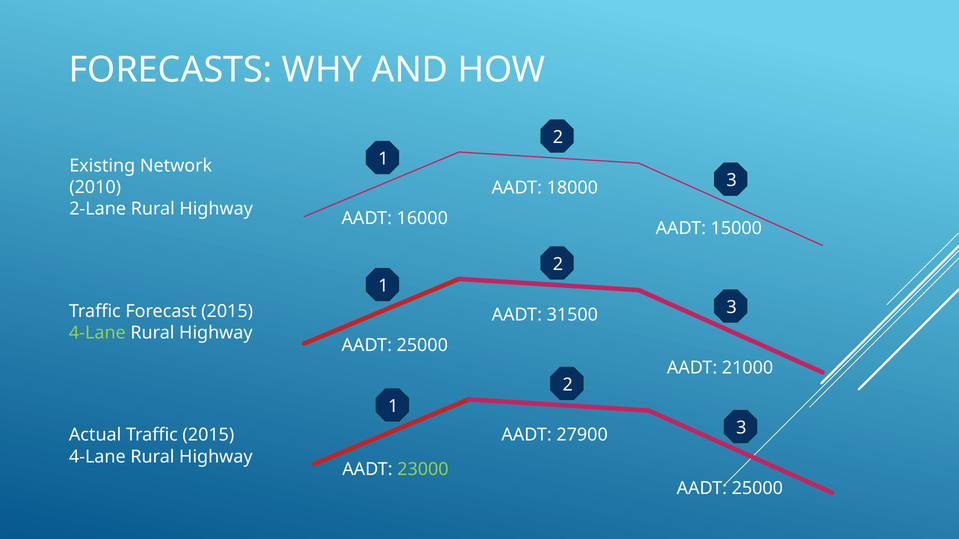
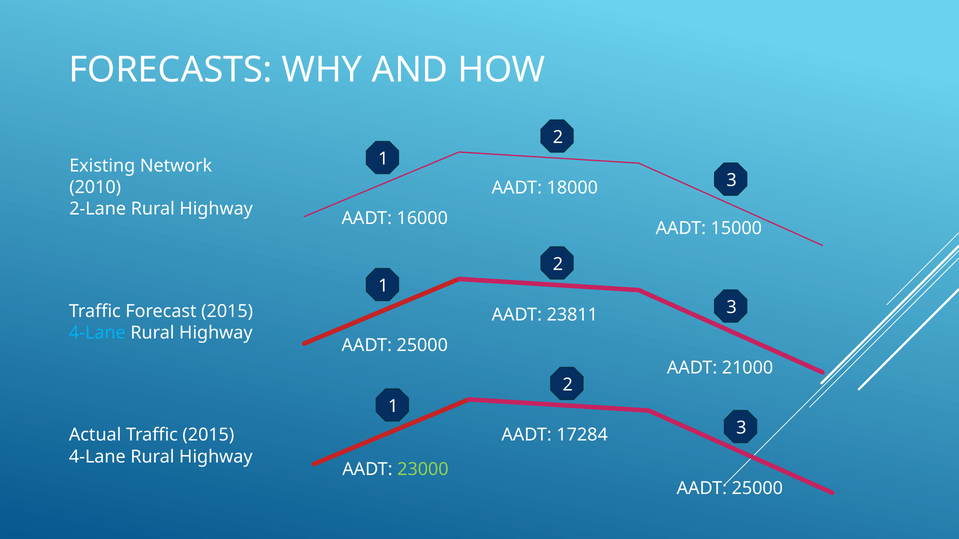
31500: 31500 -> 23811
4-Lane at (97, 333) colour: light green -> light blue
27900: 27900 -> 17284
